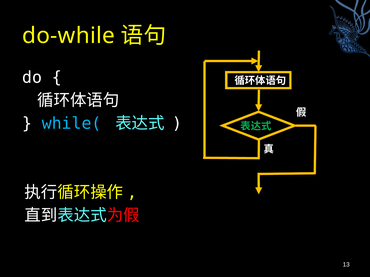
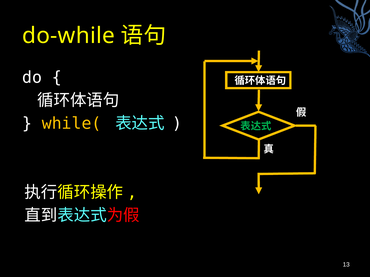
while( colour: light blue -> yellow
